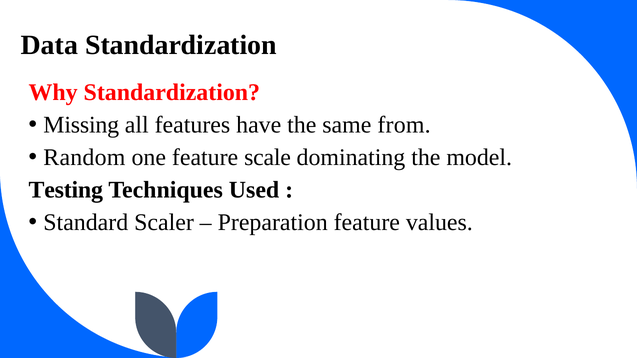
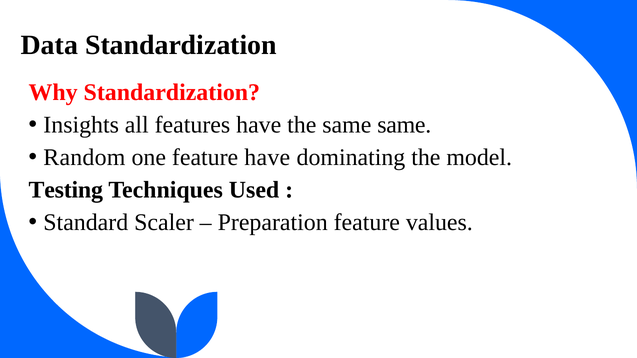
Missing: Missing -> Insights
same from: from -> same
feature scale: scale -> have
